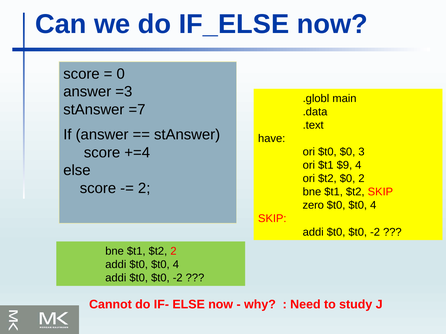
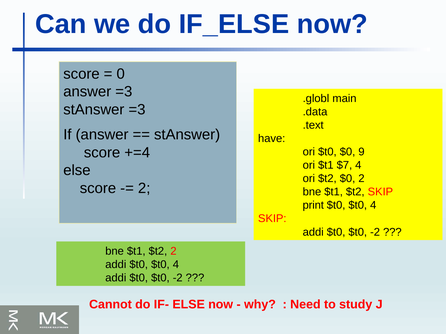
stAnswer =7: =7 -> =3
3: 3 -> 9
$9: $9 -> $7
zero: zero -> print
